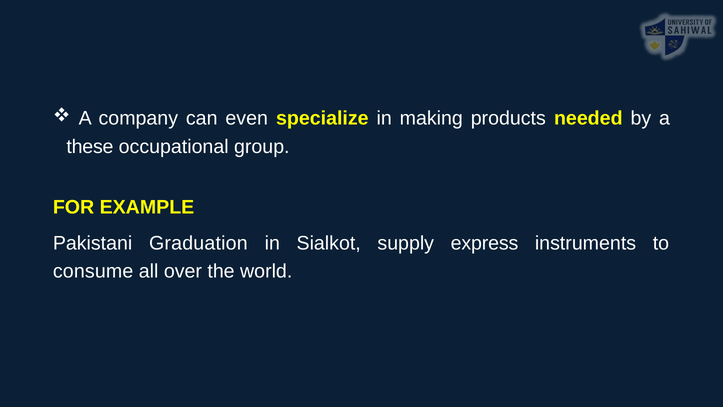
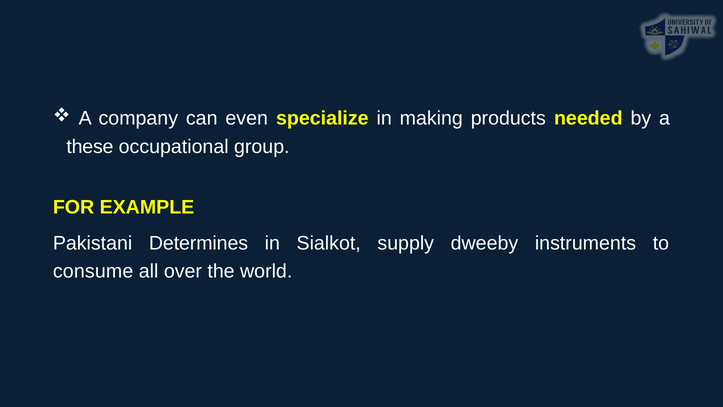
Graduation: Graduation -> Determines
express: express -> dweeby
